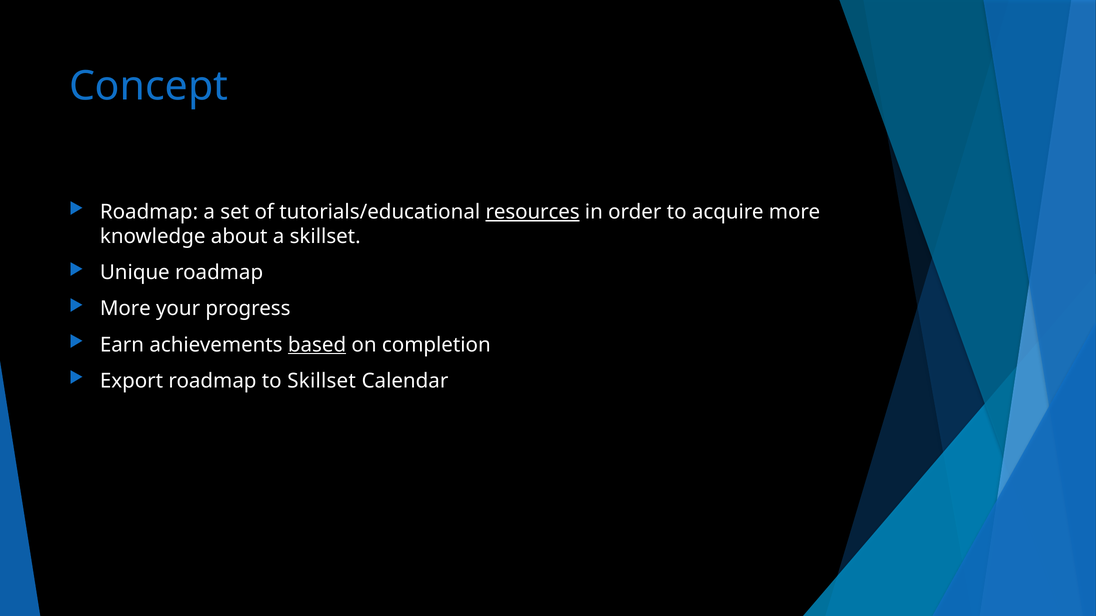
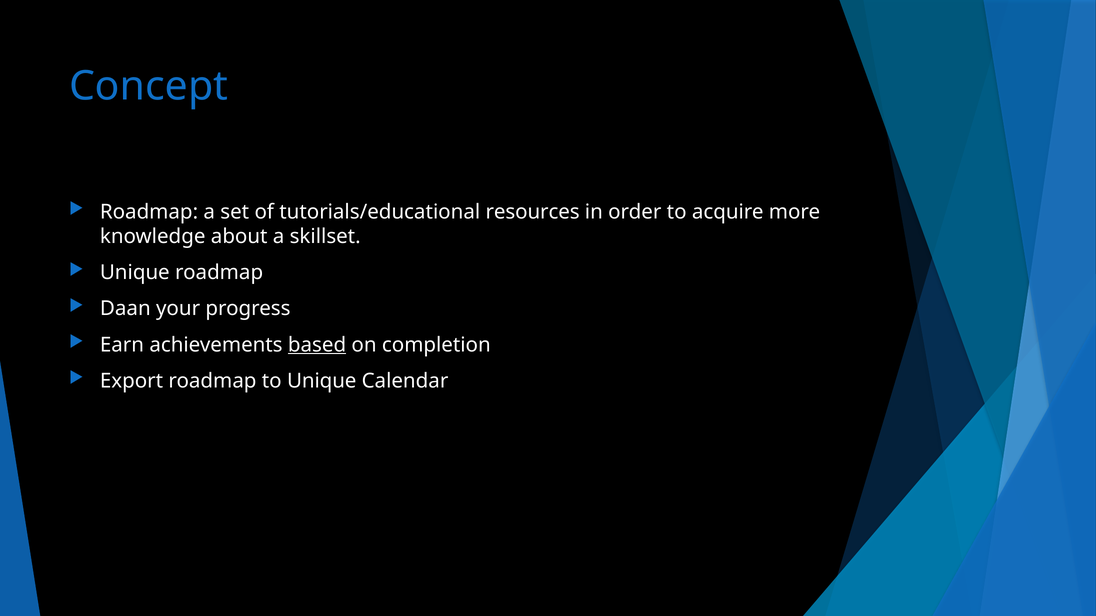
resources underline: present -> none
More at (125, 309): More -> Daan
to Skillset: Skillset -> Unique
